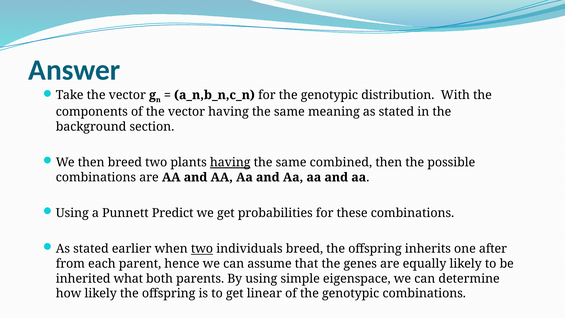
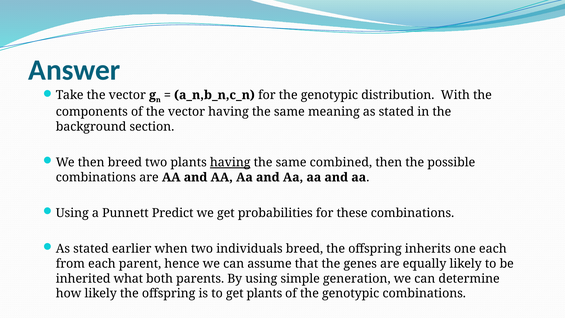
two at (202, 249) underline: present -> none
one after: after -> each
eigenspace: eigenspace -> generation
get linear: linear -> plants
